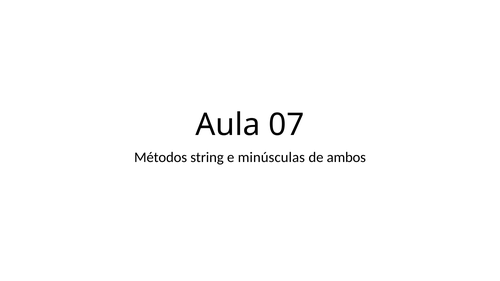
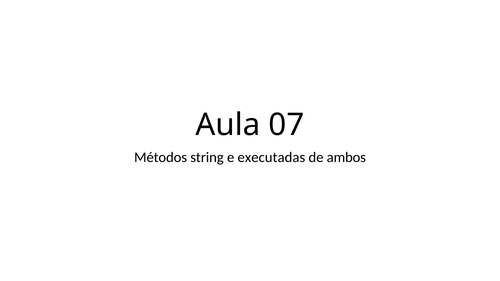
minúsculas: minúsculas -> executadas
